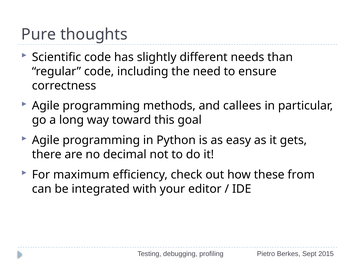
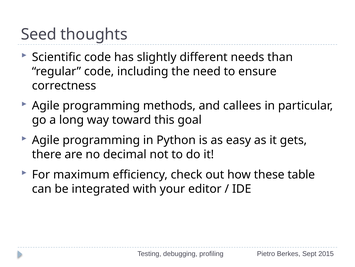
Pure: Pure -> Seed
from: from -> table
